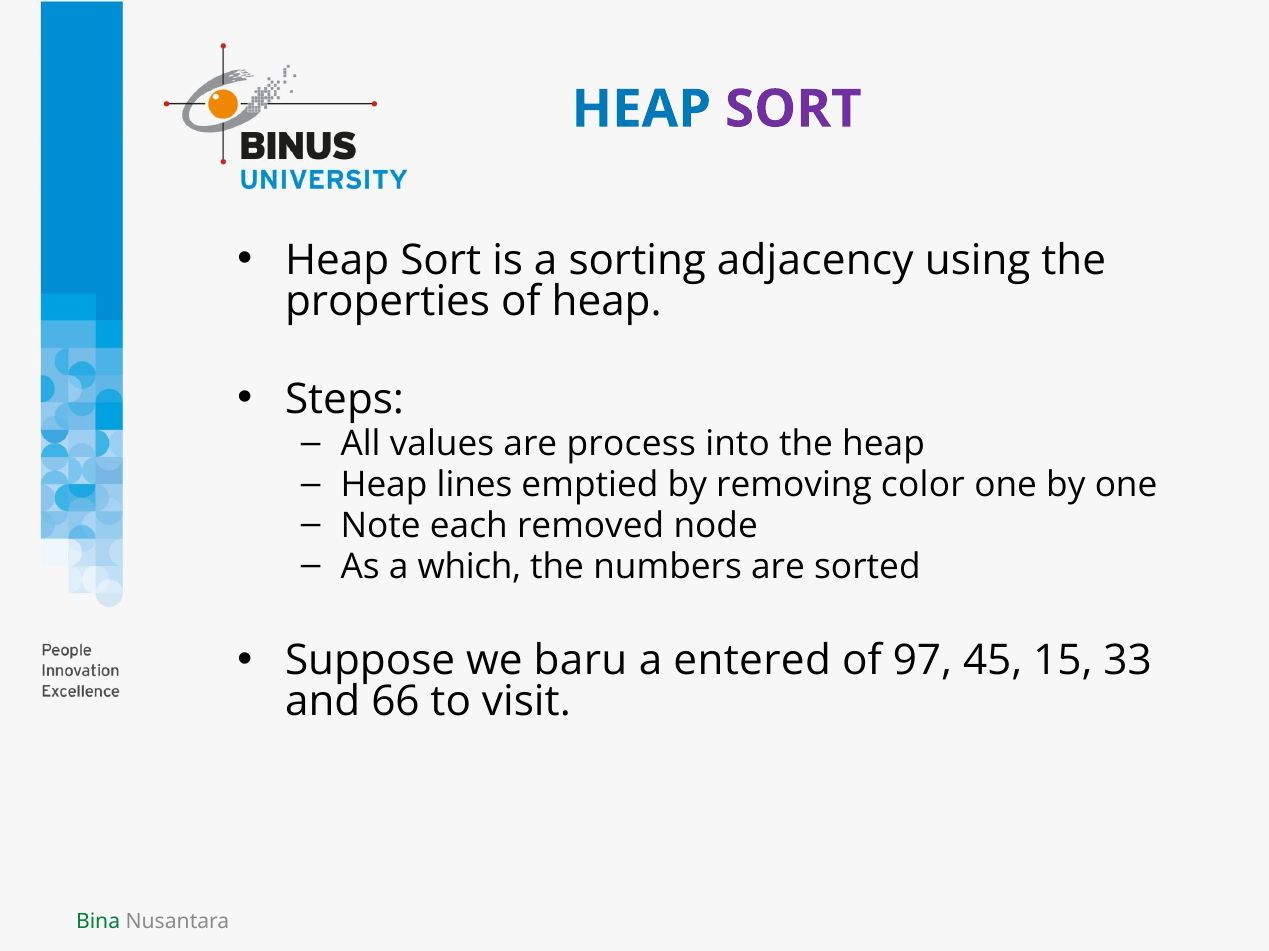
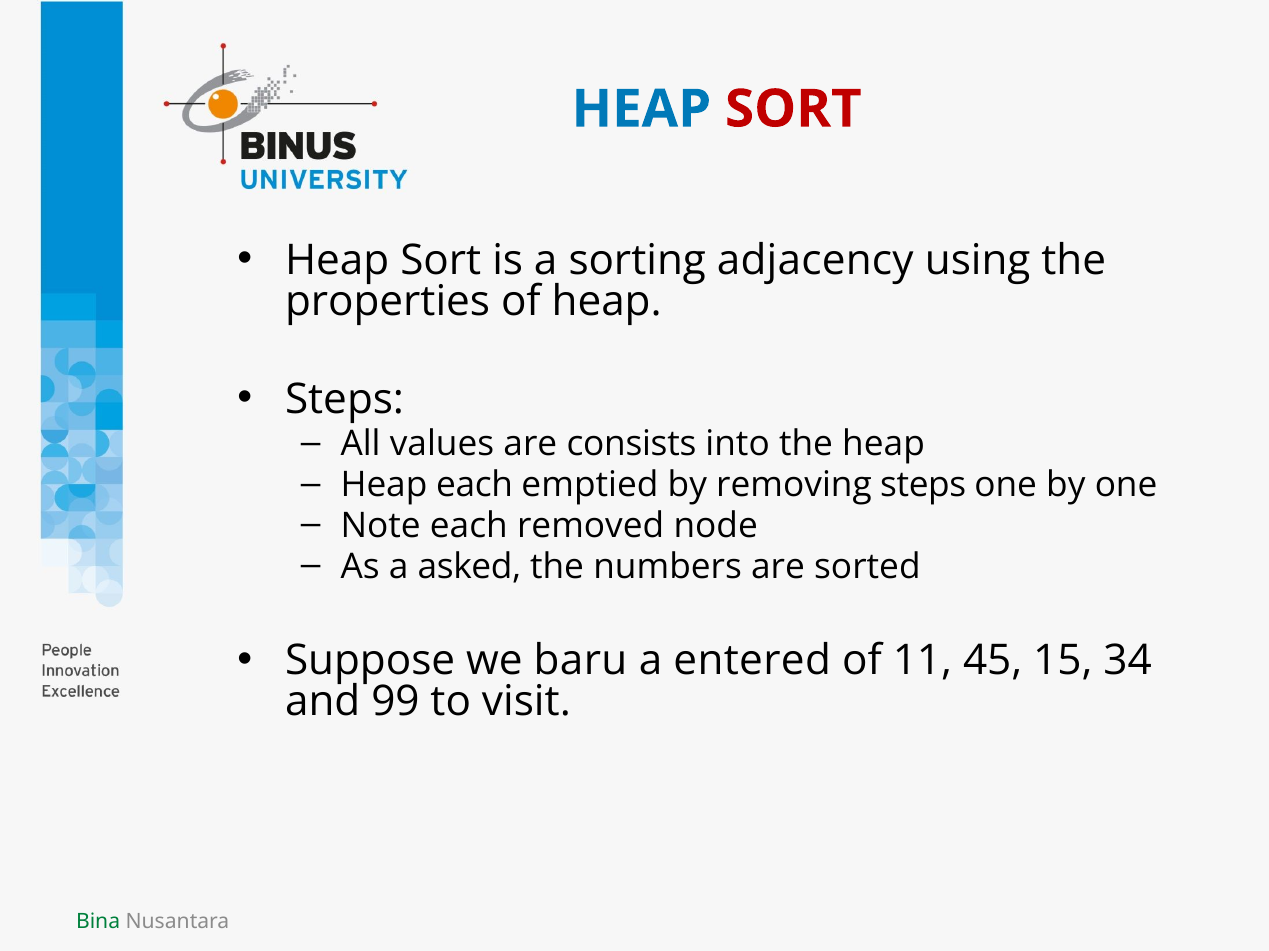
SORT at (793, 109) colour: purple -> red
process: process -> consists
Heap lines: lines -> each
removing color: color -> steps
which: which -> asked
97: 97 -> 11
33: 33 -> 34
66: 66 -> 99
